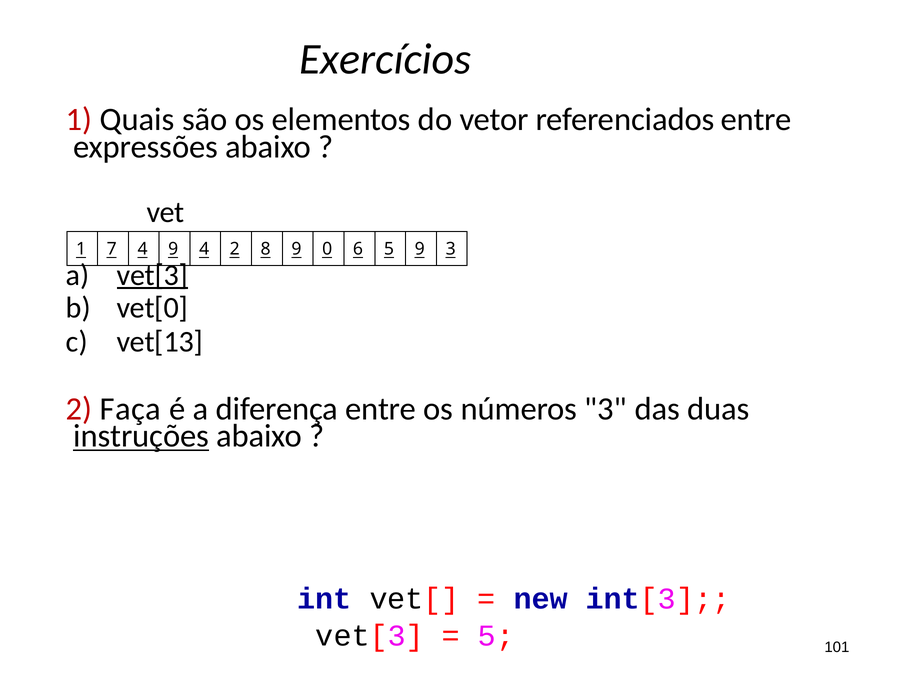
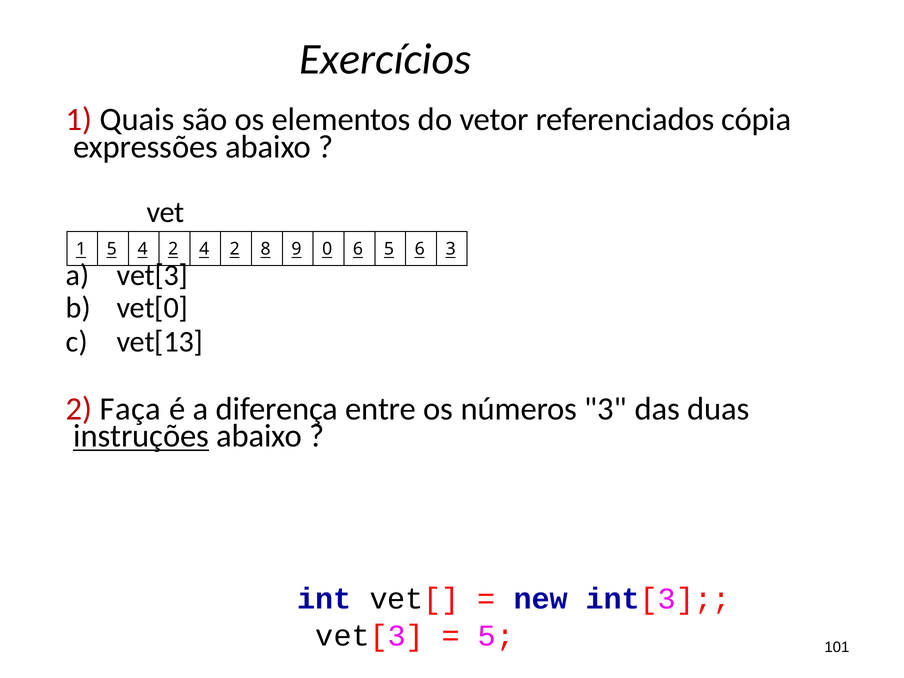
referenciados entre: entre -> cópia
1 7: 7 -> 5
9 at (173, 249): 9 -> 2
5 9: 9 -> 6
vet[3 at (152, 275) underline: present -> none
